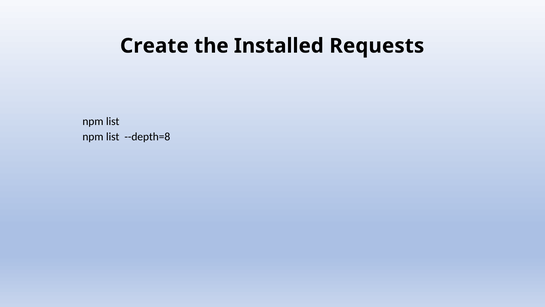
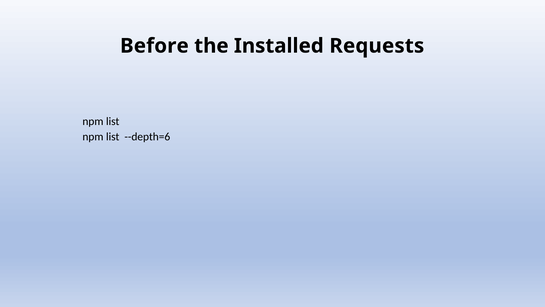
Create: Create -> Before
--depth=8: --depth=8 -> --depth=6
